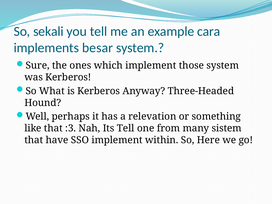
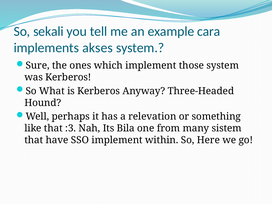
besar: besar -> akses
Its Tell: Tell -> Bila
